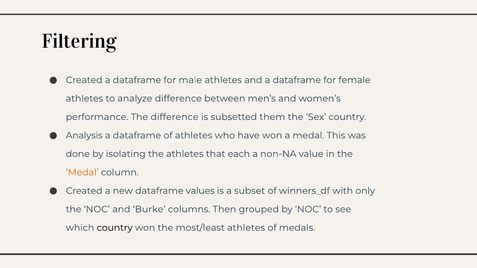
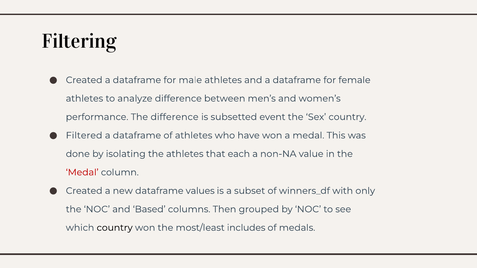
them: them -> event
Analysis: Analysis -> Filtered
Medal at (82, 173) colour: orange -> red
Burke: Burke -> Based
most/least athletes: athletes -> includes
